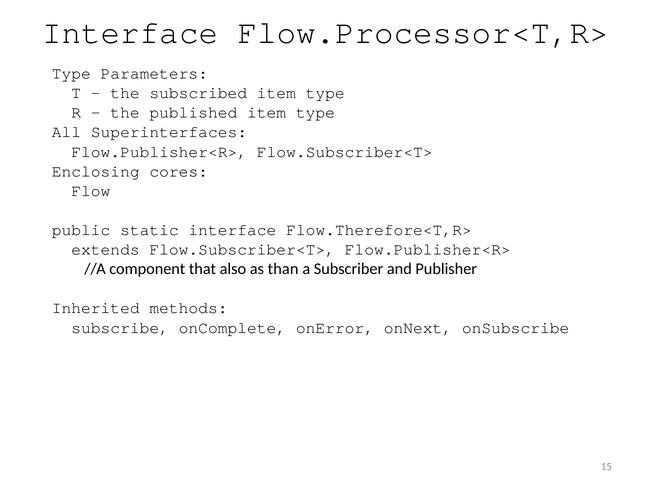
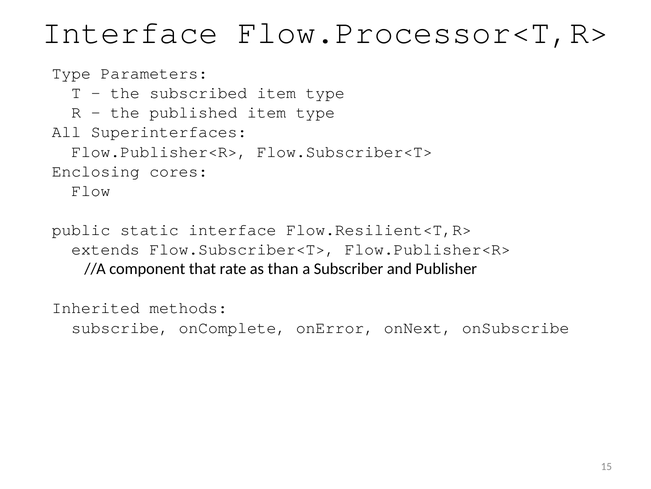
Flow.Therefore<T,R>: Flow.Therefore<T,R> -> Flow.Resilient<T,R>
also: also -> rate
